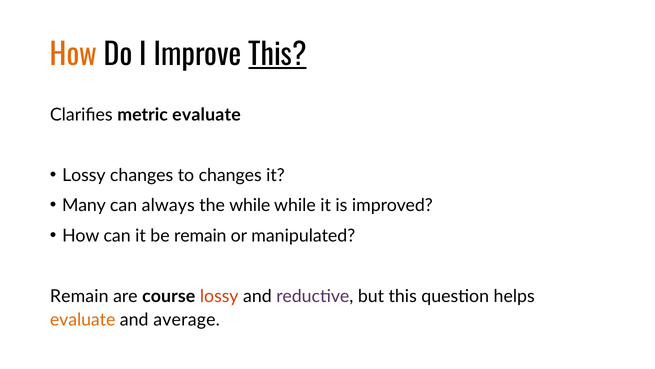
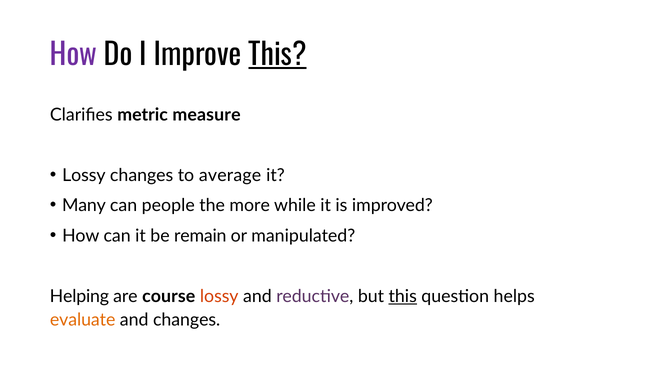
How at (74, 55) colour: orange -> purple
metric evaluate: evaluate -> measure
to changes: changes -> average
always: always -> people
the while: while -> more
Remain at (79, 296): Remain -> Helping
this at (403, 296) underline: none -> present
and average: average -> changes
